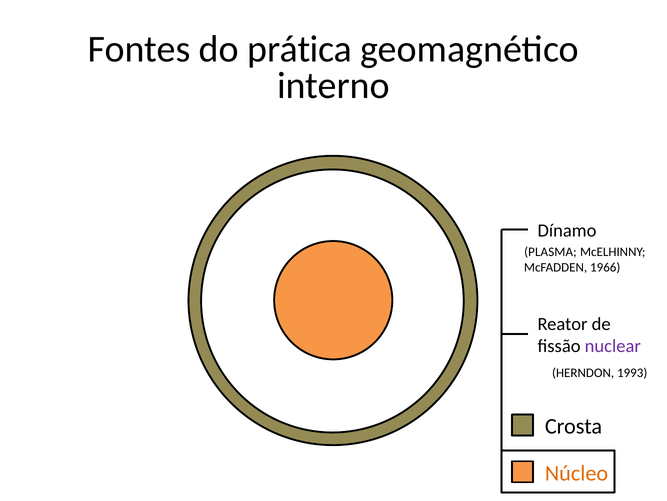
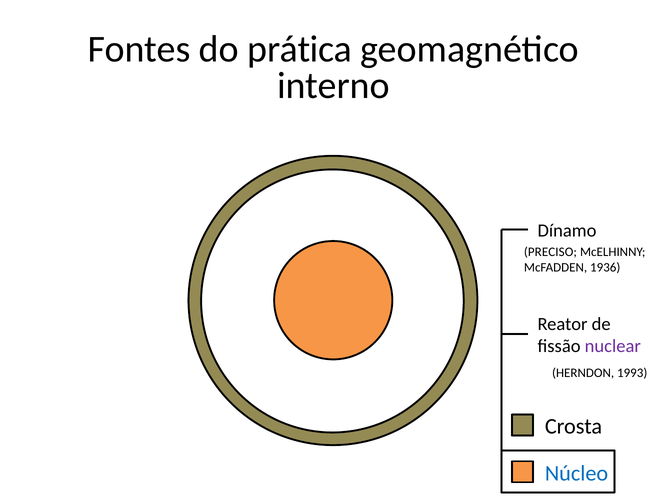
PLASMA: PLASMA -> PRECISO
1966: 1966 -> 1936
Núcleo colour: orange -> blue
